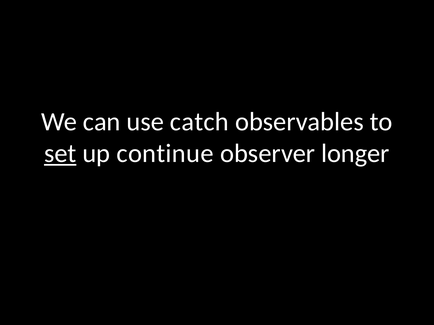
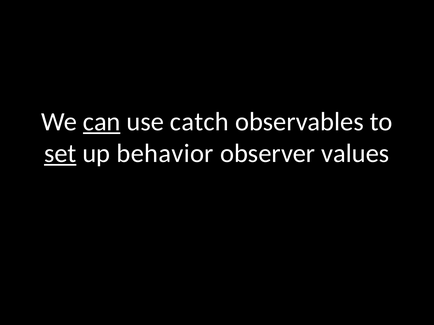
can underline: none -> present
continue: continue -> behavior
longer: longer -> values
